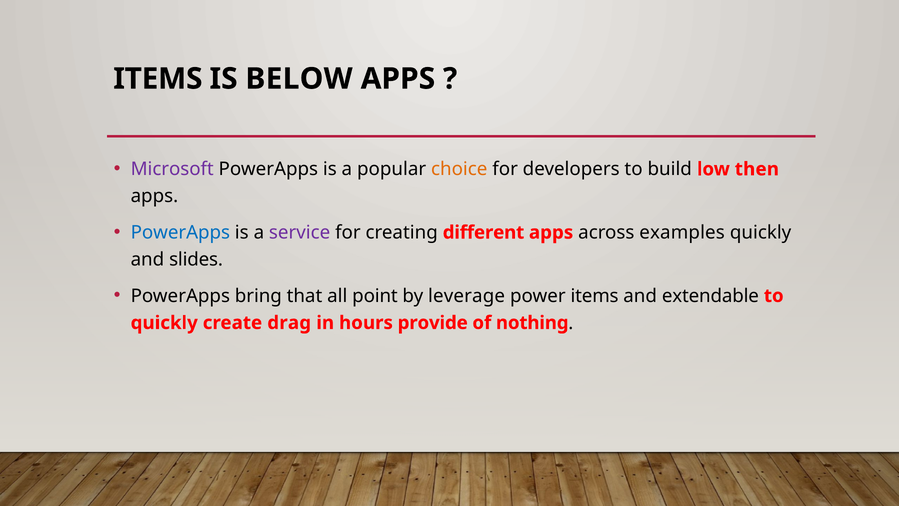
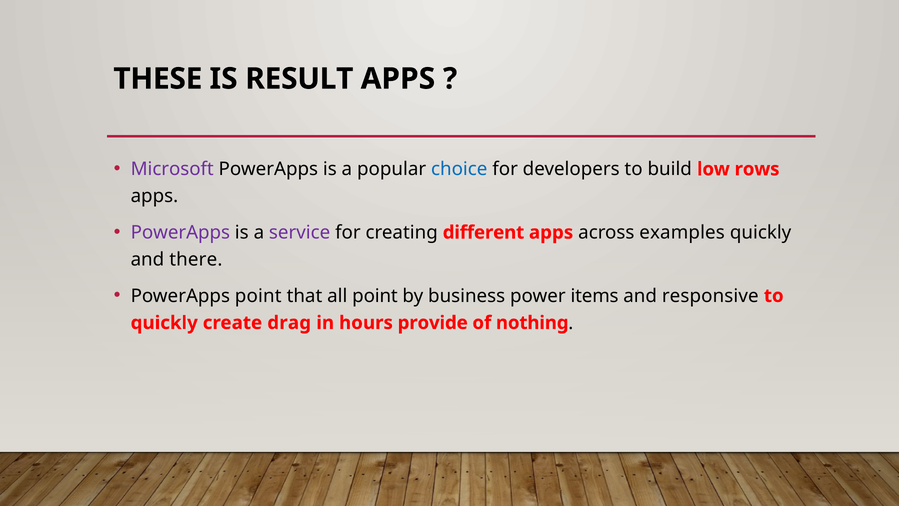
ITEMS at (158, 79): ITEMS -> THESE
BELOW: BELOW -> RESULT
choice colour: orange -> blue
then: then -> rows
PowerApps at (180, 232) colour: blue -> purple
slides: slides -> there
PowerApps bring: bring -> point
leverage: leverage -> business
extendable: extendable -> responsive
